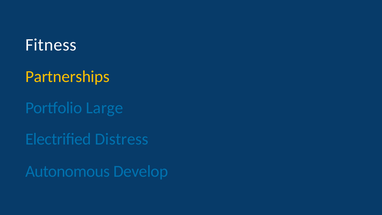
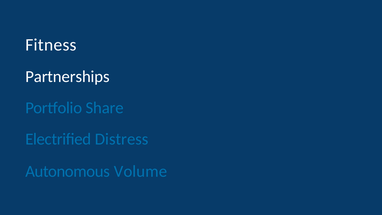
Partnerships colour: yellow -> white
Large: Large -> Share
Develop: Develop -> Volume
